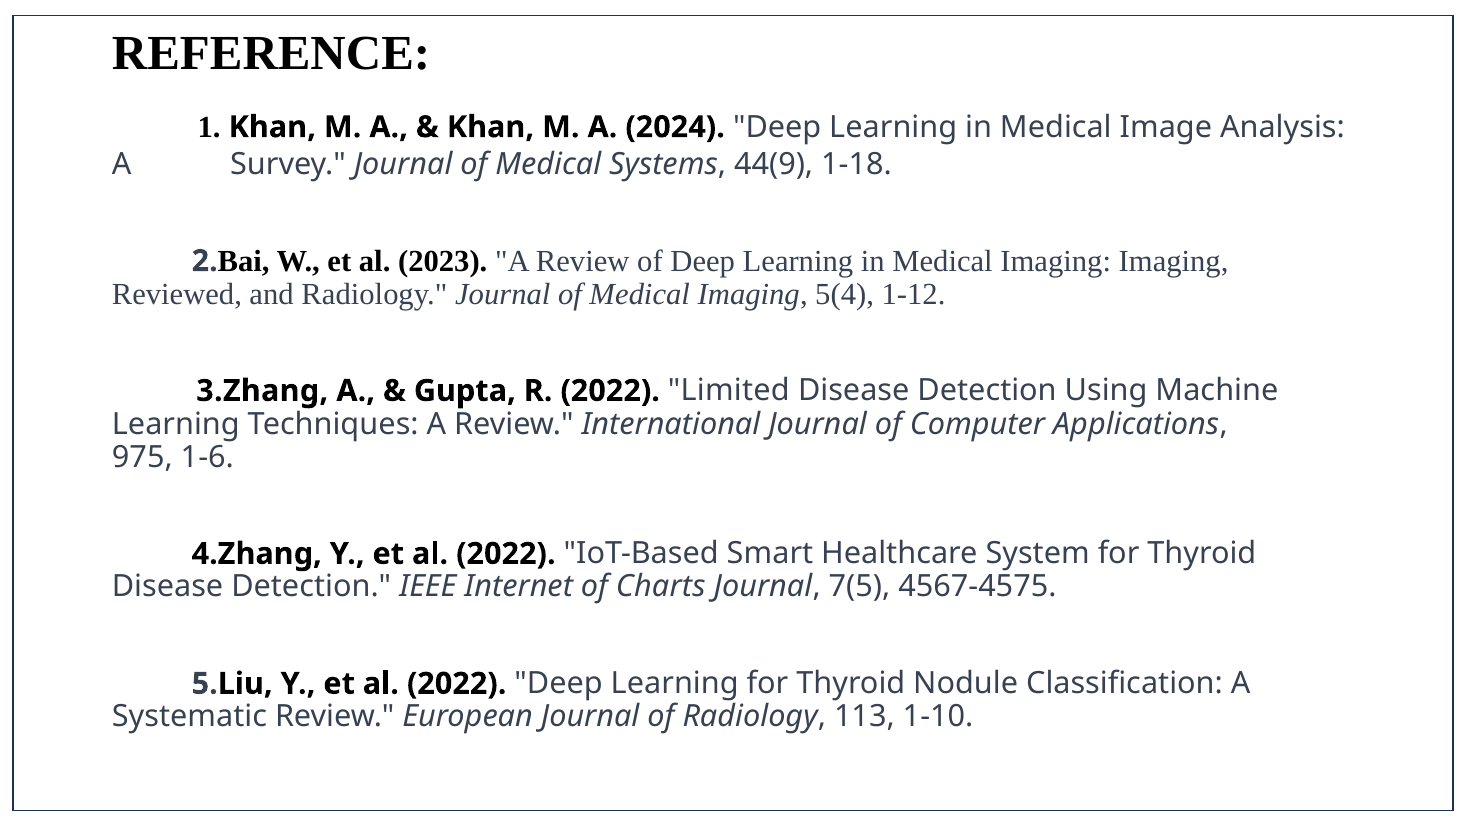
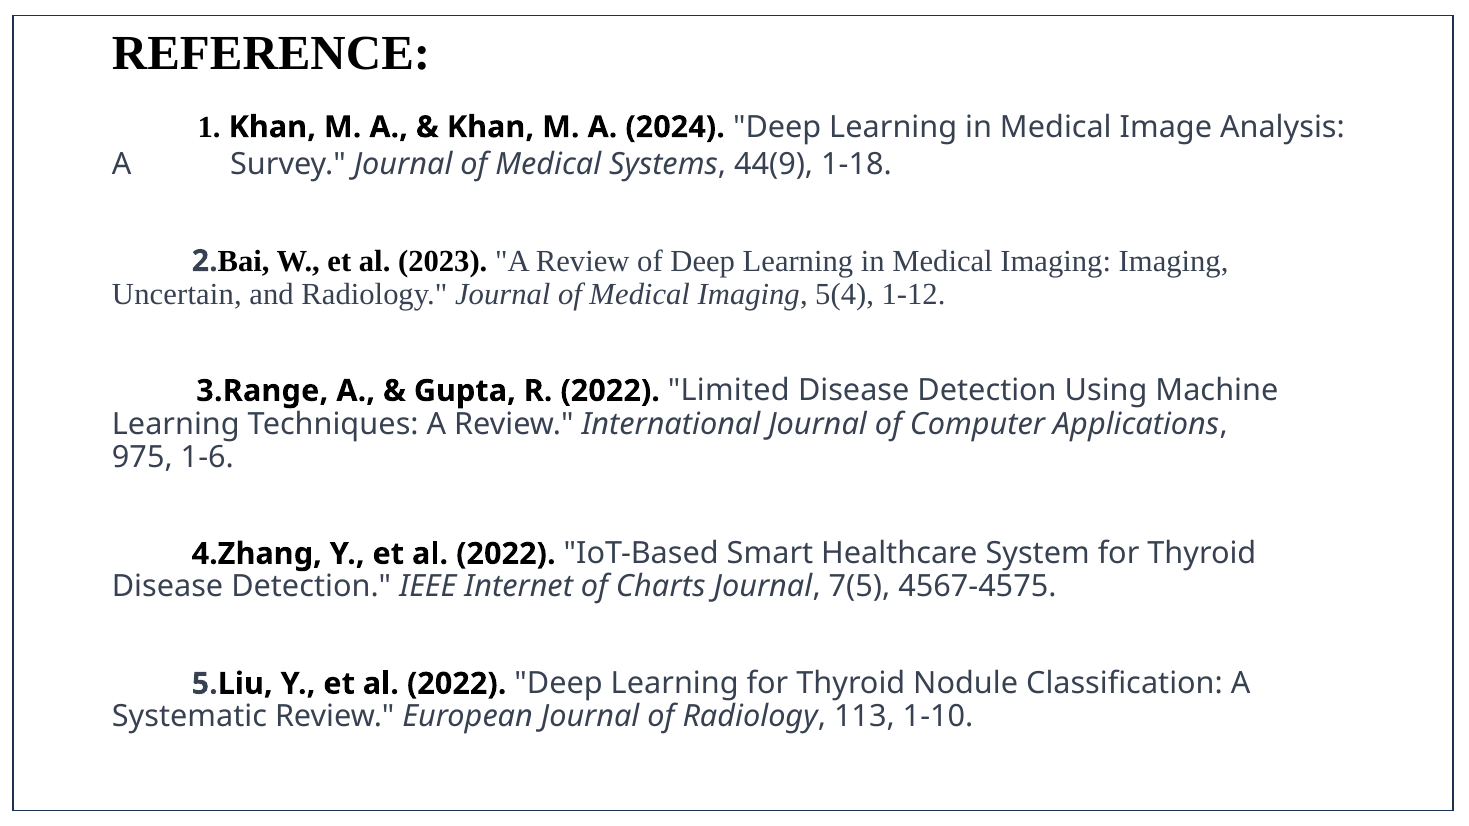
Reviewed: Reviewed -> Uncertain
3.Zhang: 3.Zhang -> 3.Range
